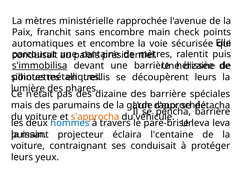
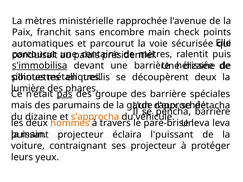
et encombre: encombre -> parcourut
découpèrent leurs: leurs -> deux
pas underline: none -> present
dizaine at (111, 94): dizaine -> groupe
du voiture: voiture -> dizaine
hommes colour: blue -> orange
l'centaine: l'centaine -> l'puissant
ses conduisait: conduisait -> projecteur
